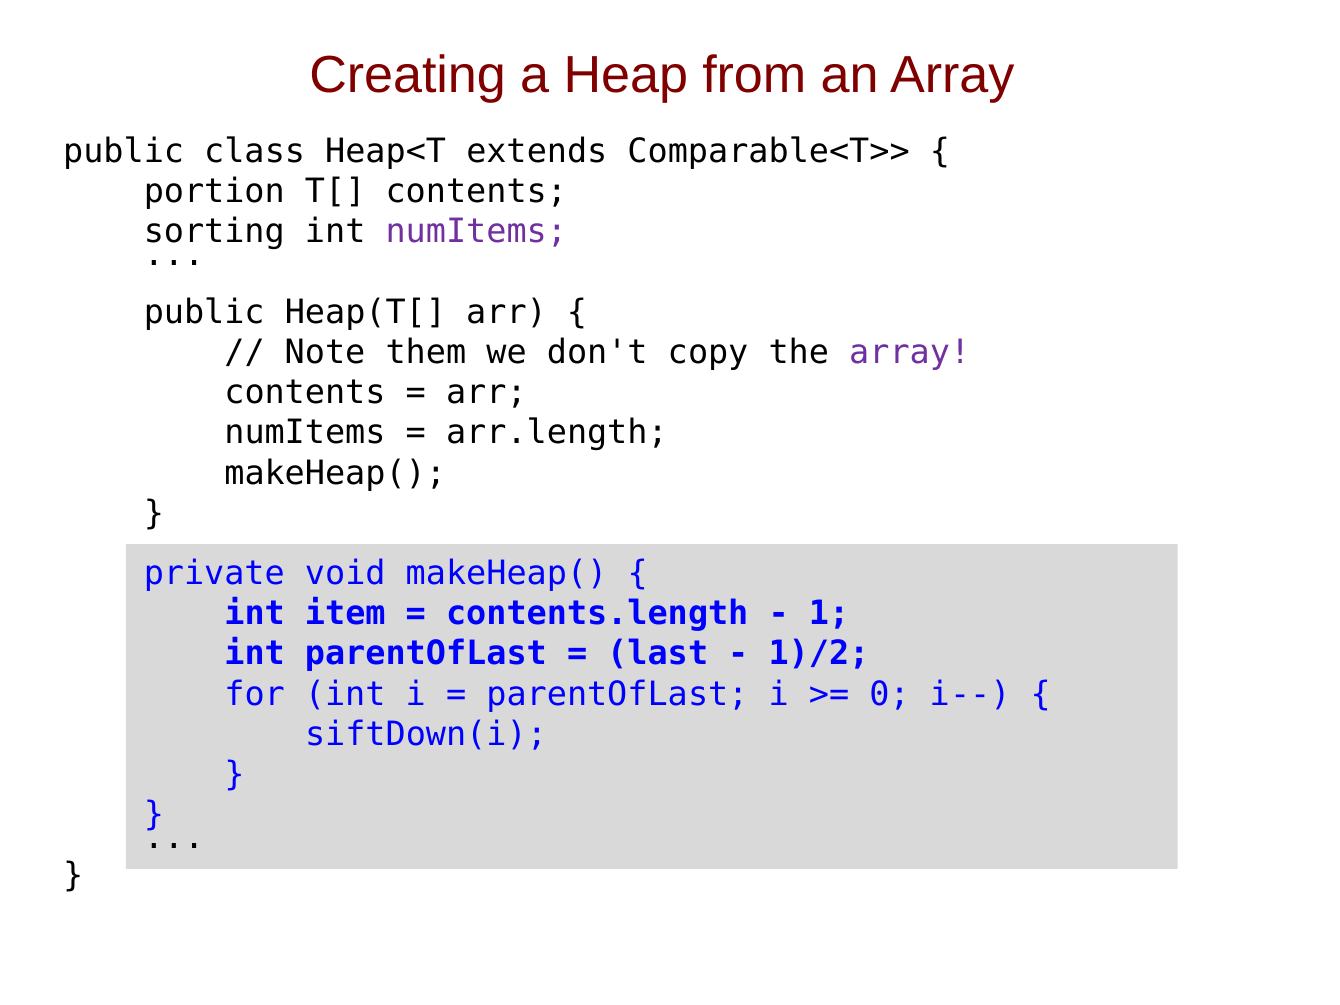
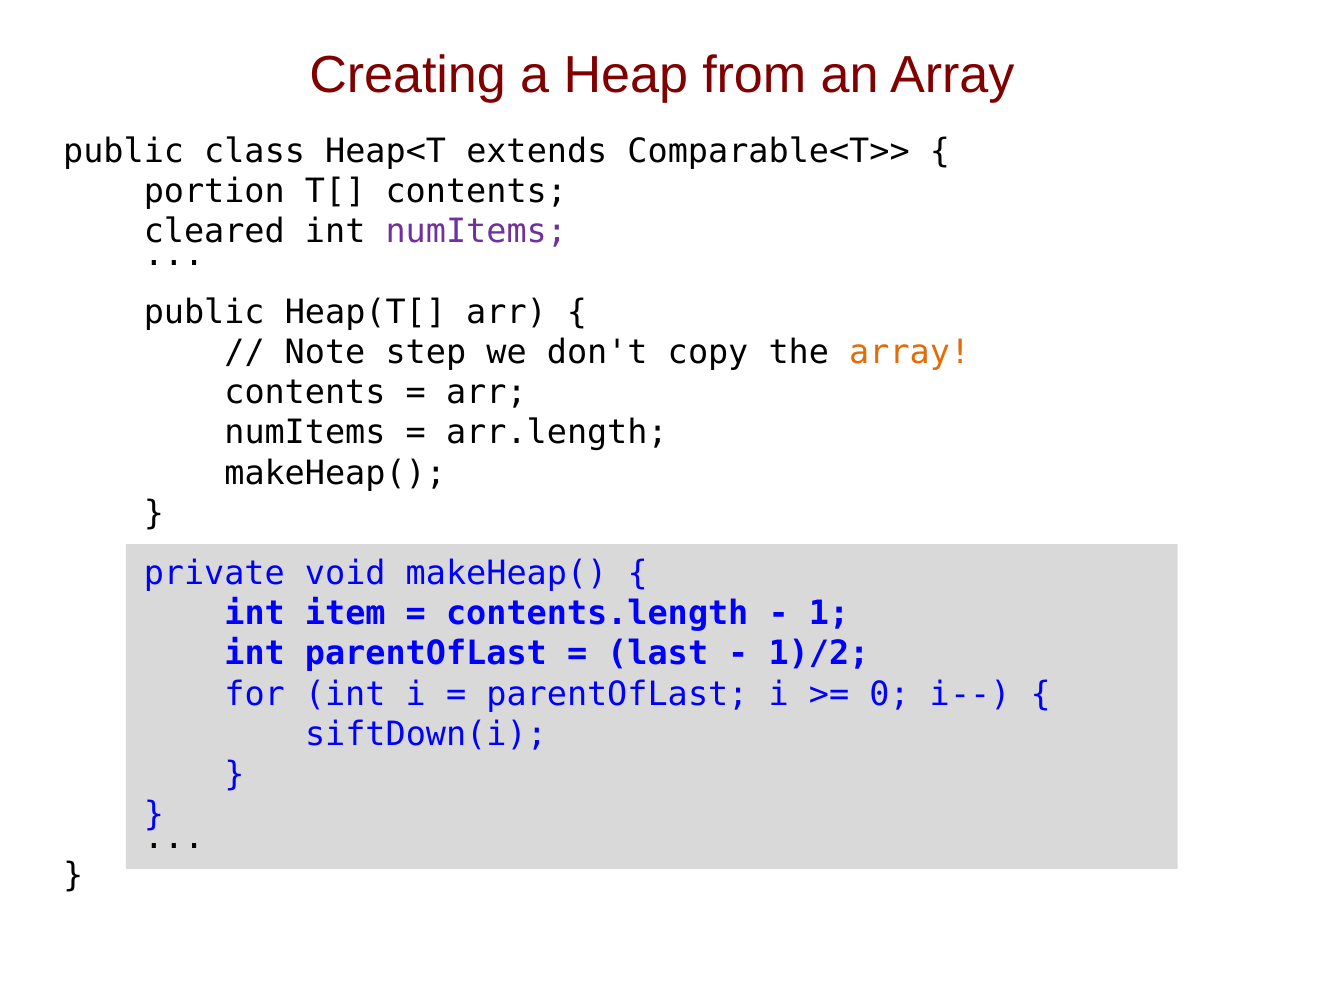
sorting: sorting -> cleared
them: them -> step
array at (910, 352) colour: purple -> orange
